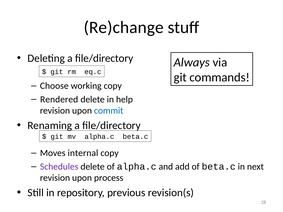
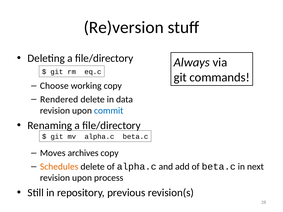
Re)change: Re)change -> Re)version
help: help -> data
internal: internal -> archives
Schedules colour: purple -> orange
